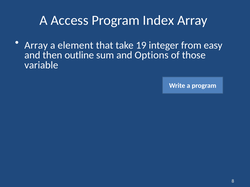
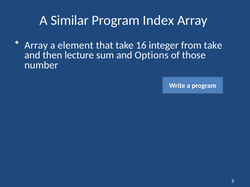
Access: Access -> Similar
19: 19 -> 16
from easy: easy -> take
outline: outline -> lecture
variable: variable -> number
